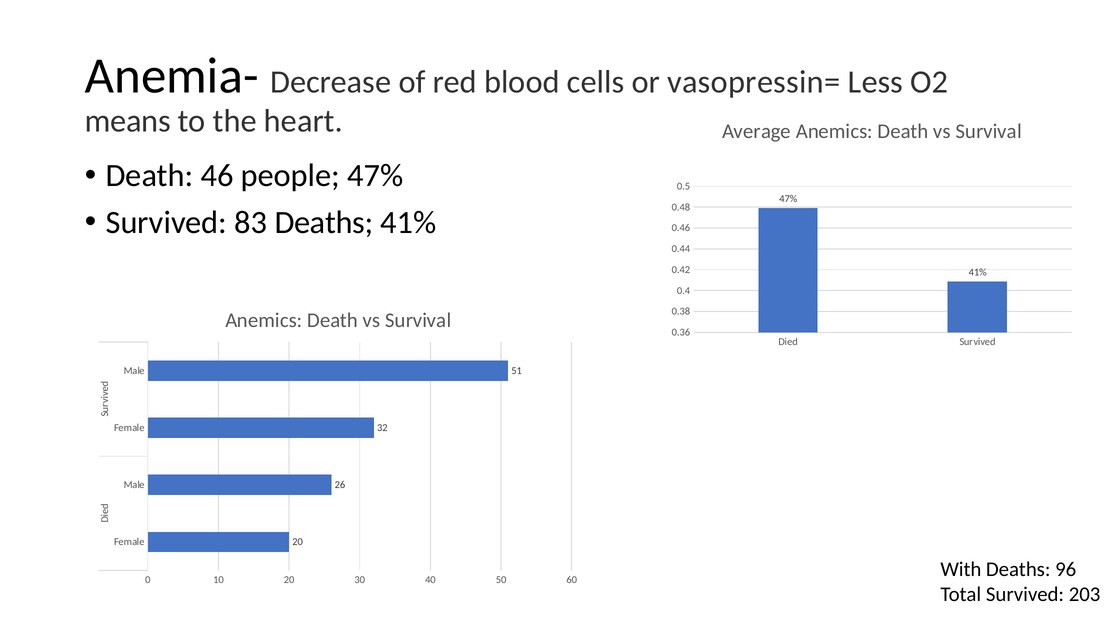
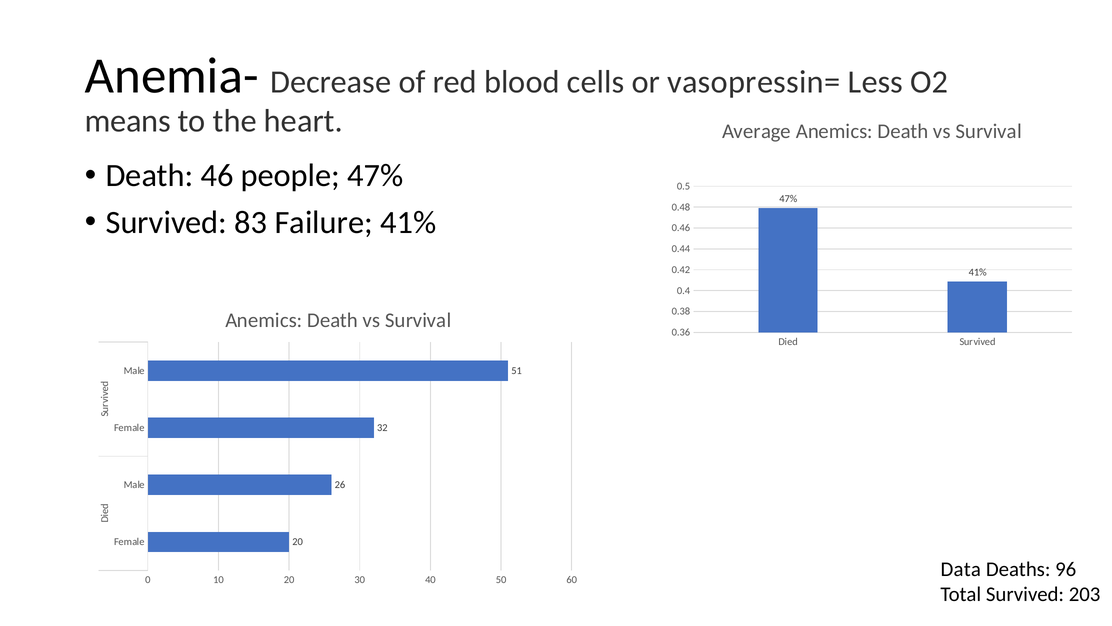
83 Deaths: Deaths -> Failure
With: With -> Data
